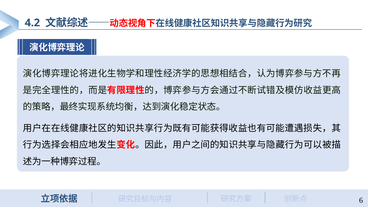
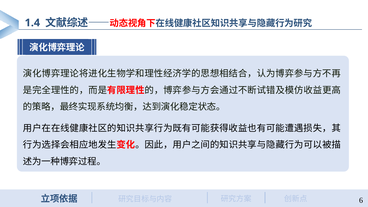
4.2: 4.2 -> 1.4
